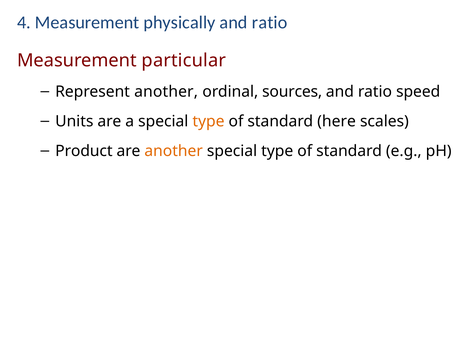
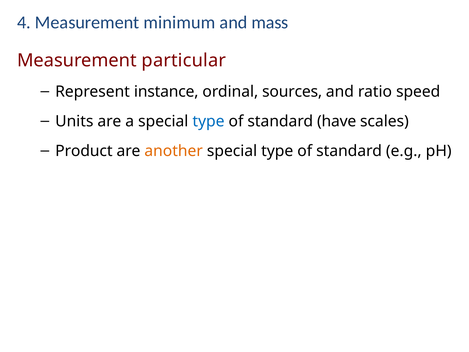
physically: physically -> minimum
ratio at (270, 23): ratio -> mass
Represent another: another -> instance
type at (208, 121) colour: orange -> blue
here: here -> have
